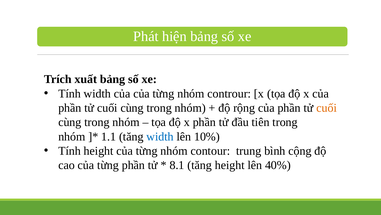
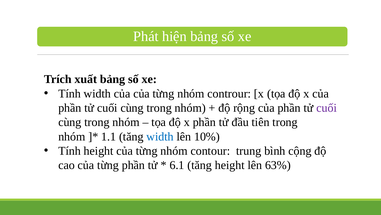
cuối at (327, 108) colour: orange -> purple
8.1: 8.1 -> 6.1
40%: 40% -> 63%
